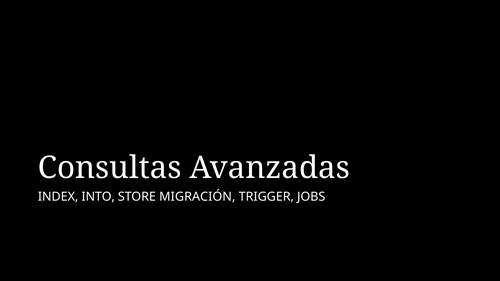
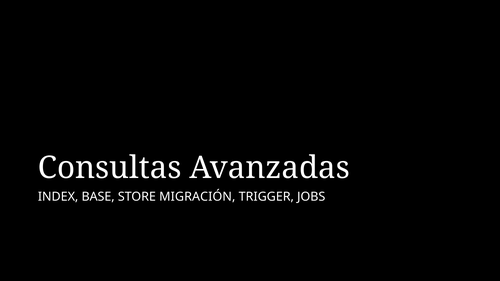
INTO: INTO -> BASE
